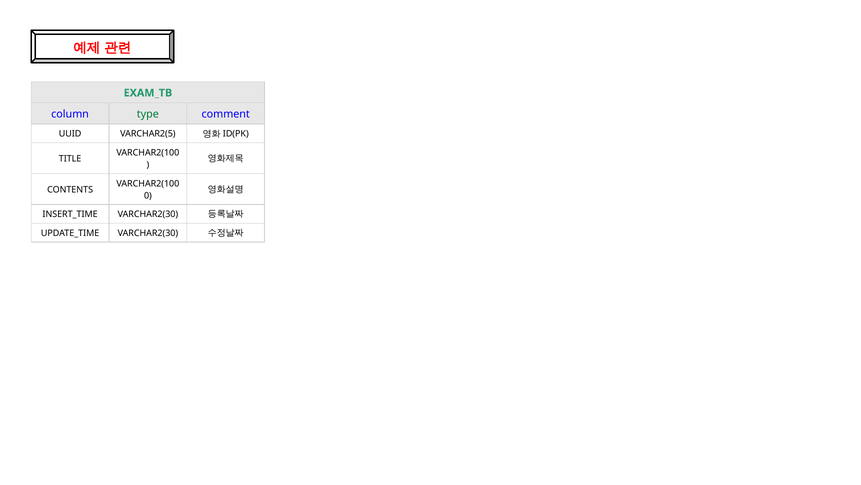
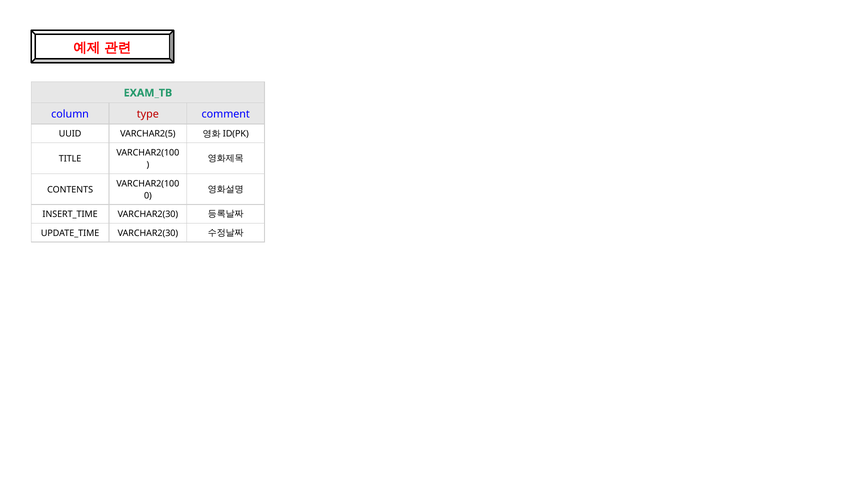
type colour: green -> red
